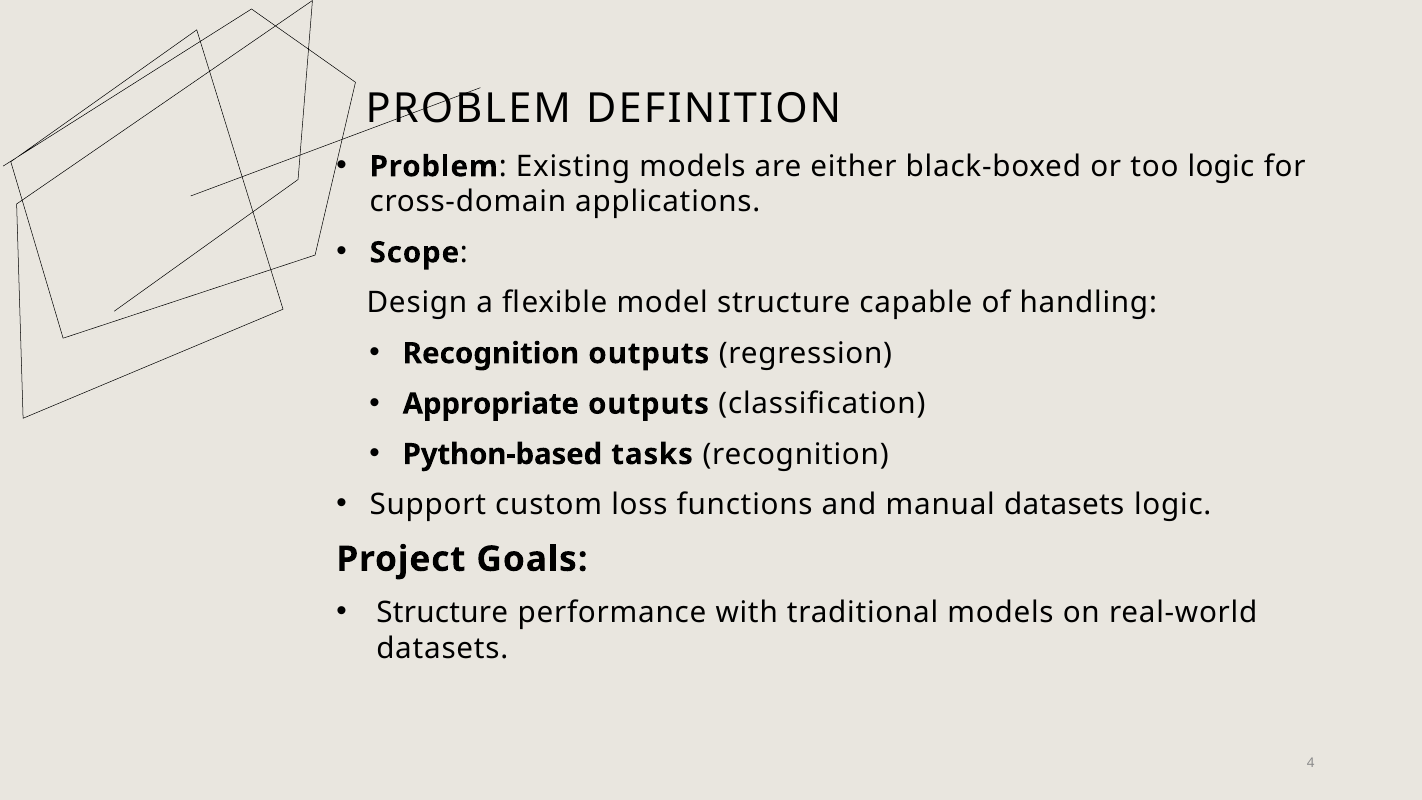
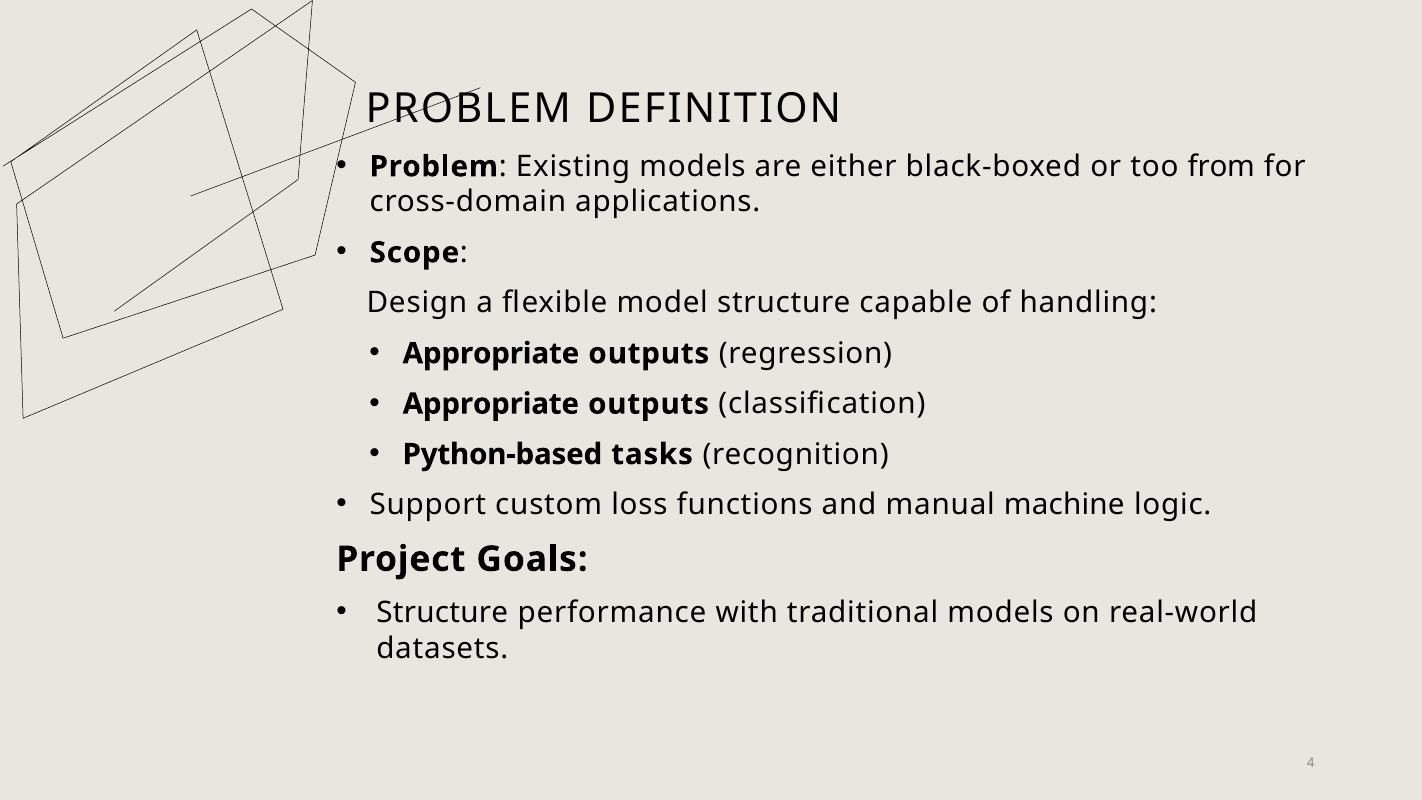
too logic: logic -> from
Recognition at (491, 353): Recognition -> Appropriate
manual datasets: datasets -> machine
